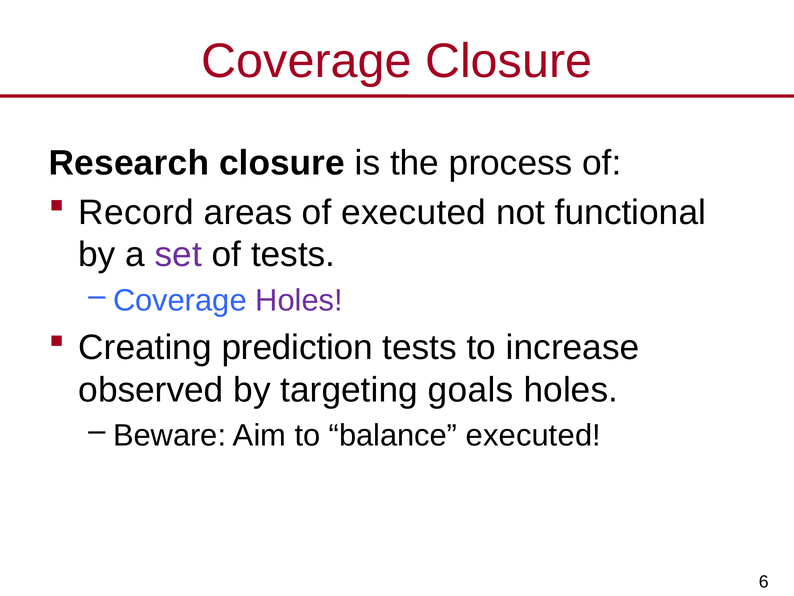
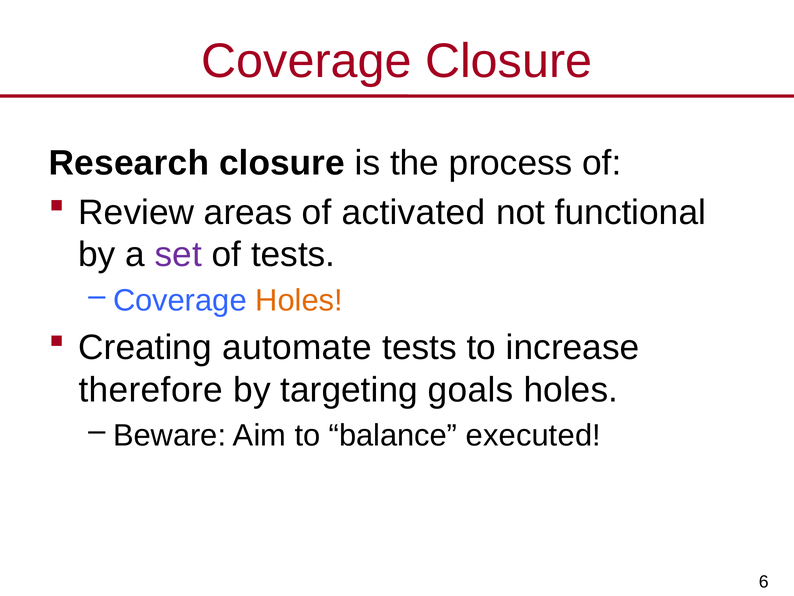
Record: Record -> Review
of executed: executed -> activated
Holes at (299, 300) colour: purple -> orange
prediction: prediction -> automate
observed: observed -> therefore
